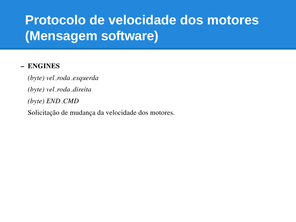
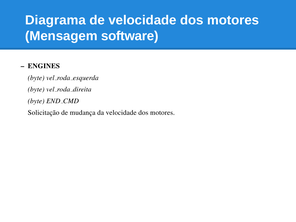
Protocolo: Protocolo -> Diagrama
